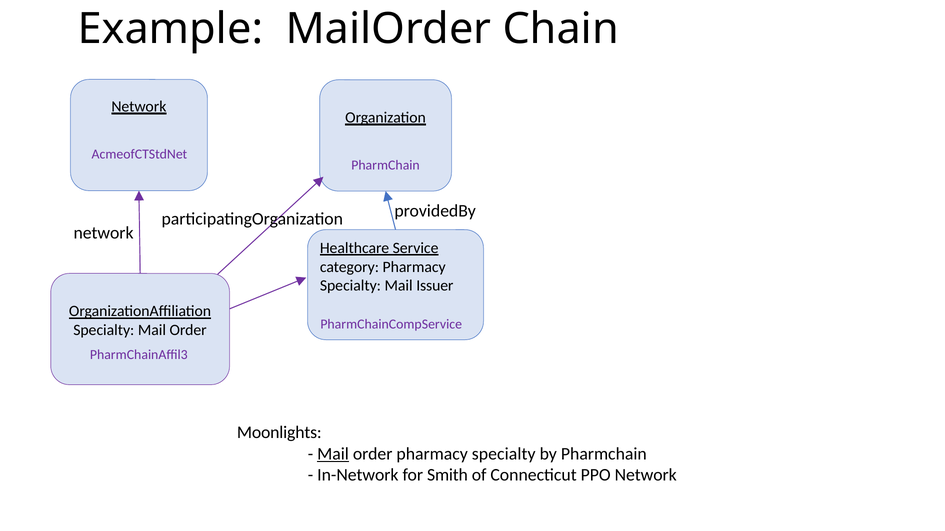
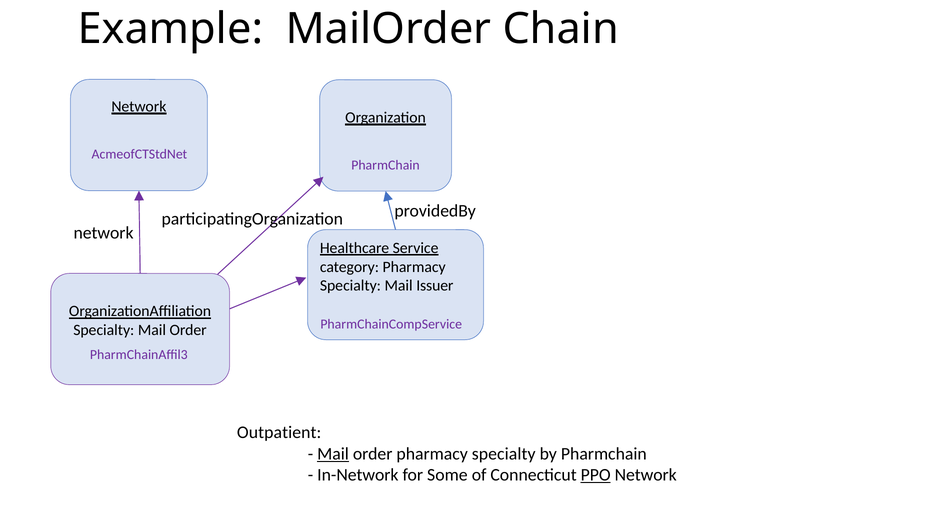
Moonlights: Moonlights -> Outpatient
Smith: Smith -> Some
PPO underline: none -> present
